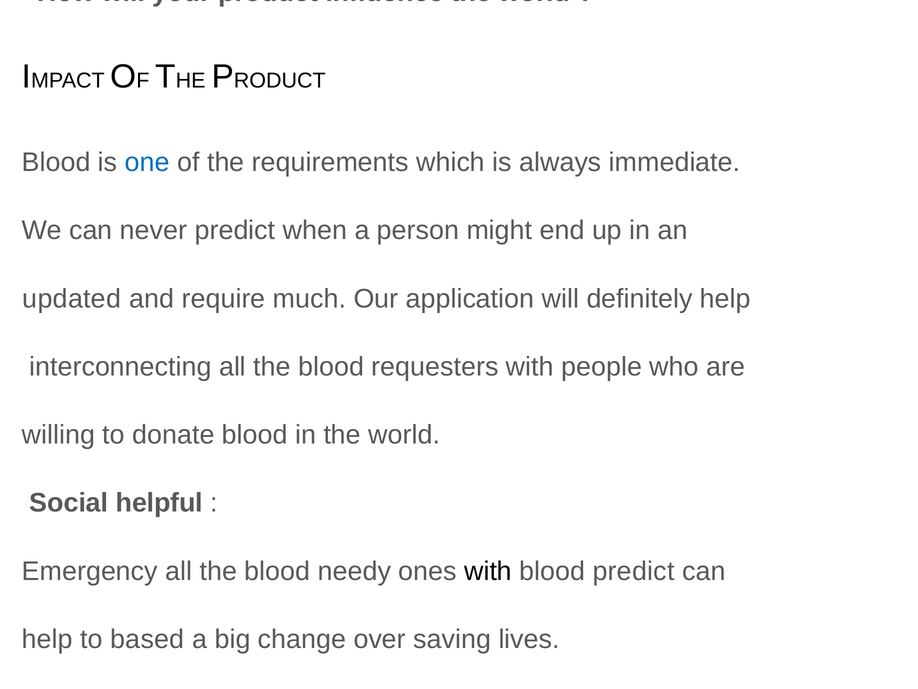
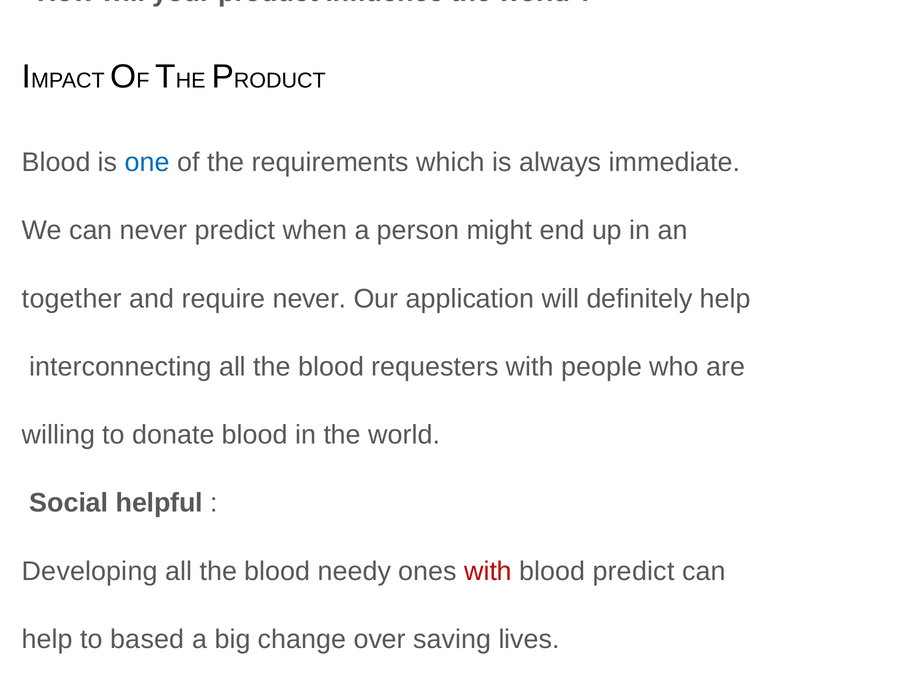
updated: updated -> together
require much: much -> never
Emergency: Emergency -> Developing
with at (488, 571) colour: black -> red
